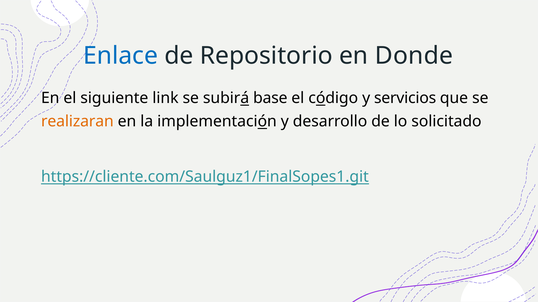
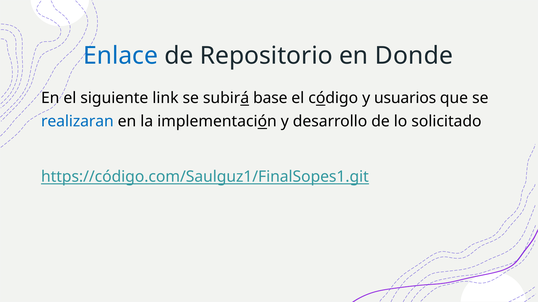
servicios: servicios -> usuarios
realizaran colour: orange -> blue
https://cliente.com/Saulguz1/FinalSopes1.git: https://cliente.com/Saulguz1/FinalSopes1.git -> https://código.com/Saulguz1/FinalSopes1.git
